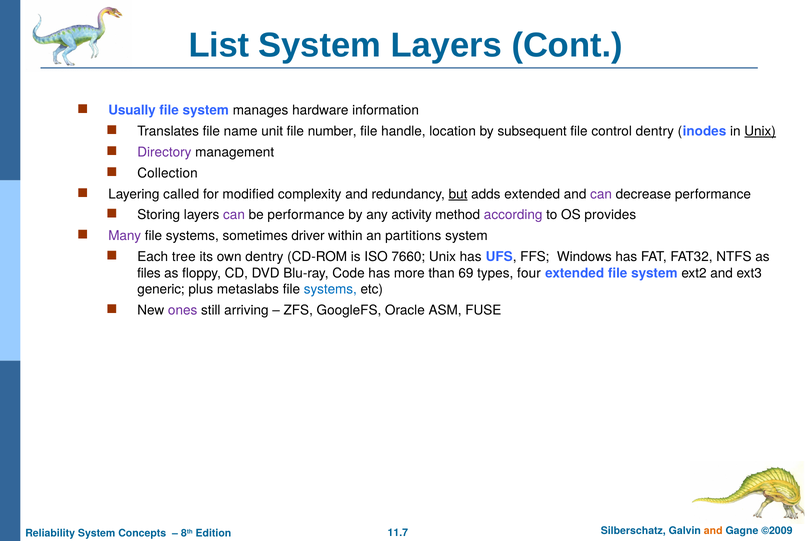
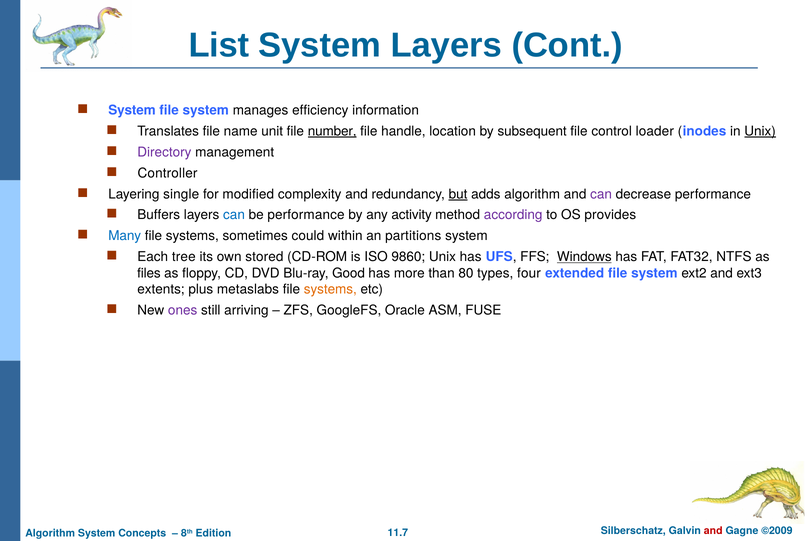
Usually at (132, 110): Usually -> System
hardware: hardware -> efficiency
number underline: none -> present
control dentry: dentry -> loader
Collection: Collection -> Controller
called: called -> single
adds extended: extended -> algorithm
Storing: Storing -> Buffers
can at (234, 215) colour: purple -> blue
Many colour: purple -> blue
driver: driver -> could
own dentry: dentry -> stored
7660: 7660 -> 9860
Windows underline: none -> present
Code: Code -> Good
69: 69 -> 80
generic: generic -> extents
systems at (330, 290) colour: blue -> orange
and at (713, 531) colour: orange -> red
Reliability at (50, 534): Reliability -> Algorithm
